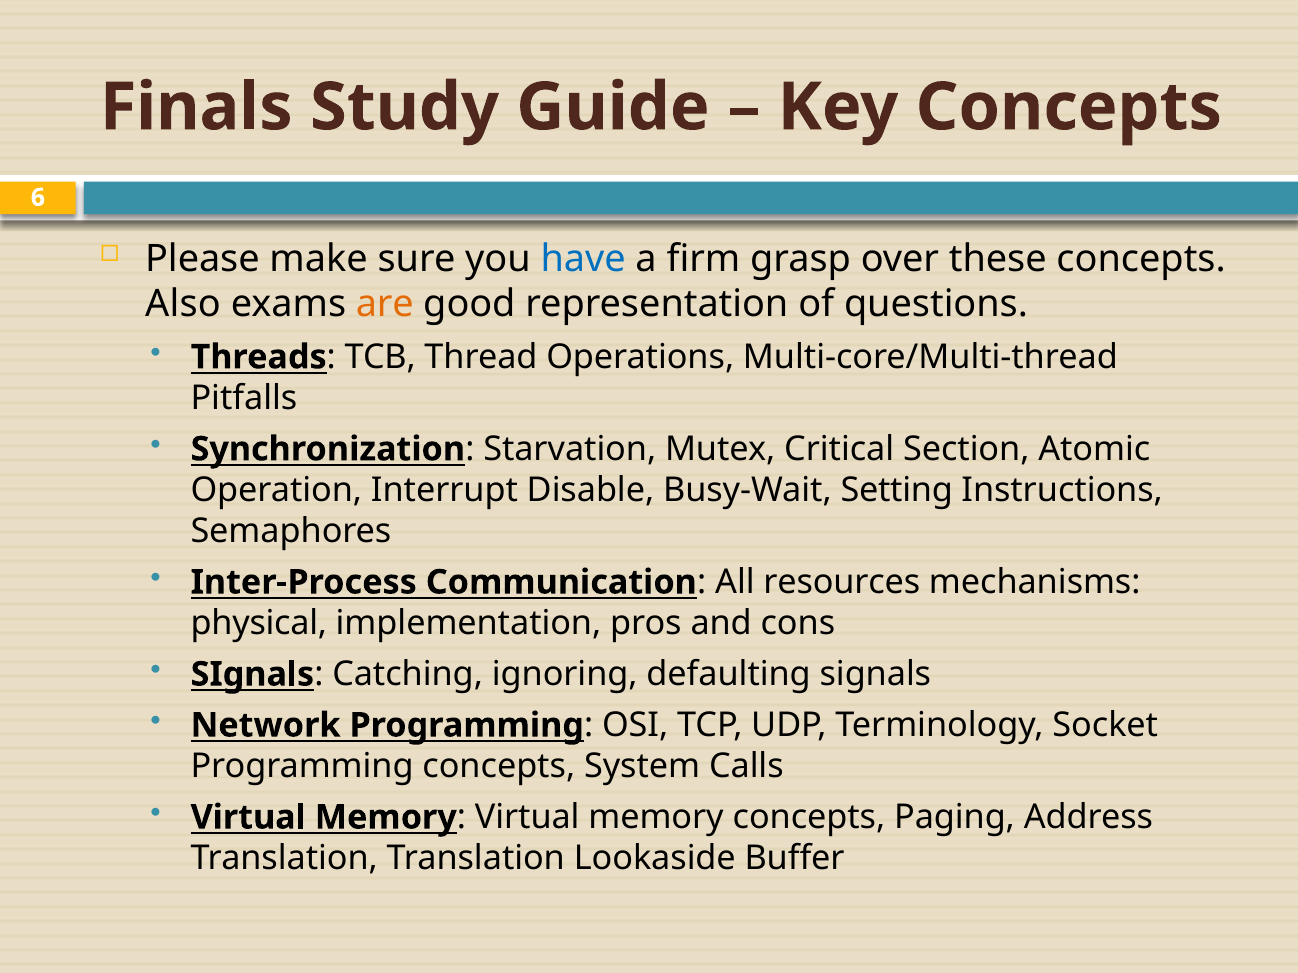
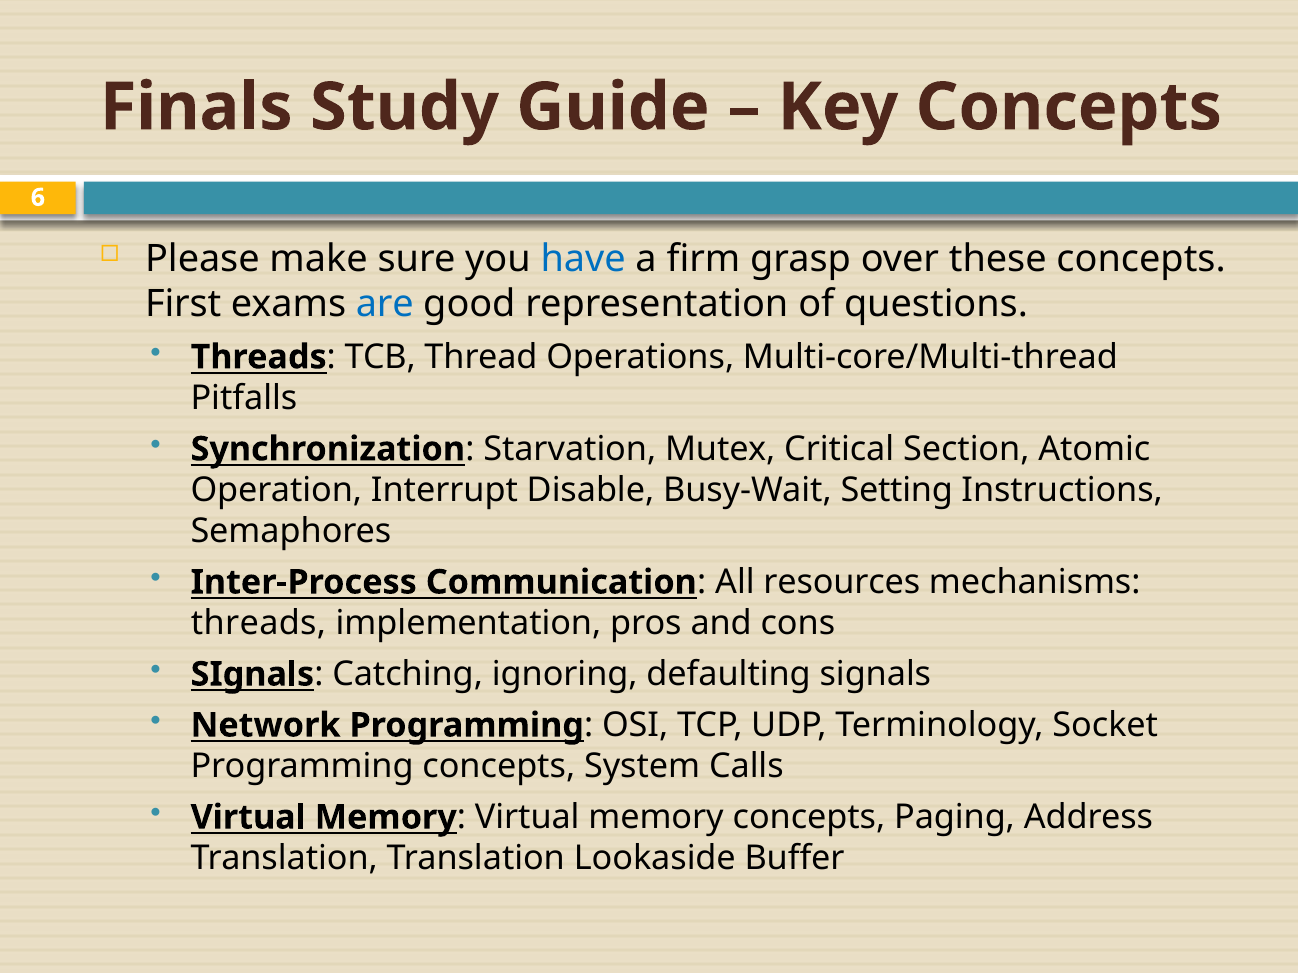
Also: Also -> First
are colour: orange -> blue
physical at (259, 624): physical -> threads
